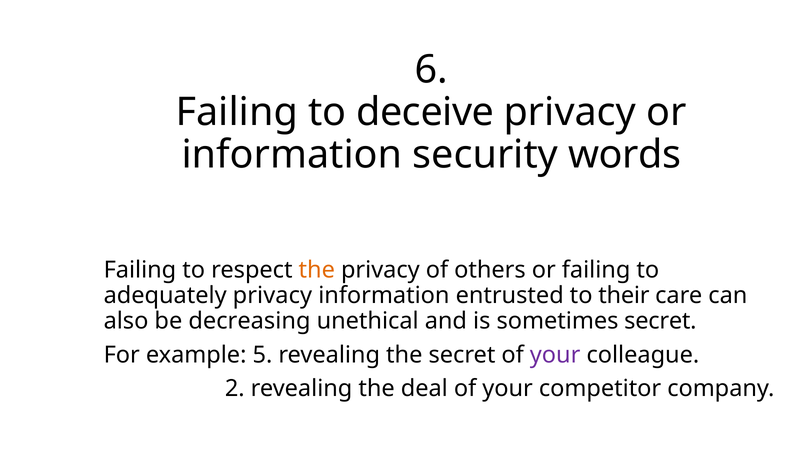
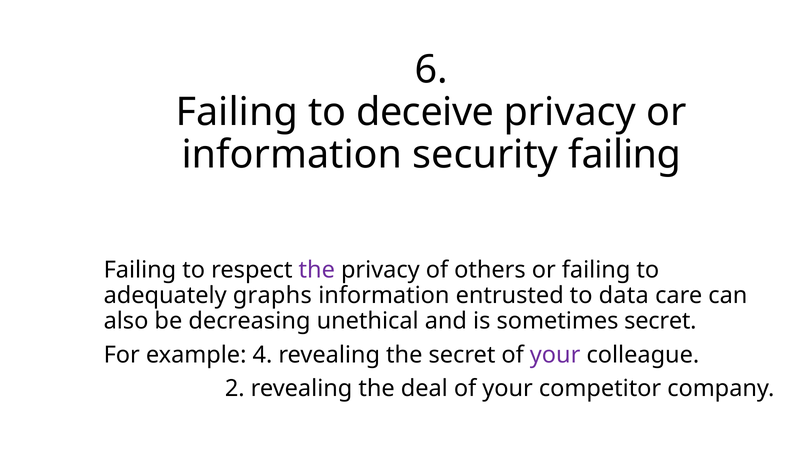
security words: words -> failing
the at (317, 270) colour: orange -> purple
adequately privacy: privacy -> graphs
their: their -> data
5: 5 -> 4
